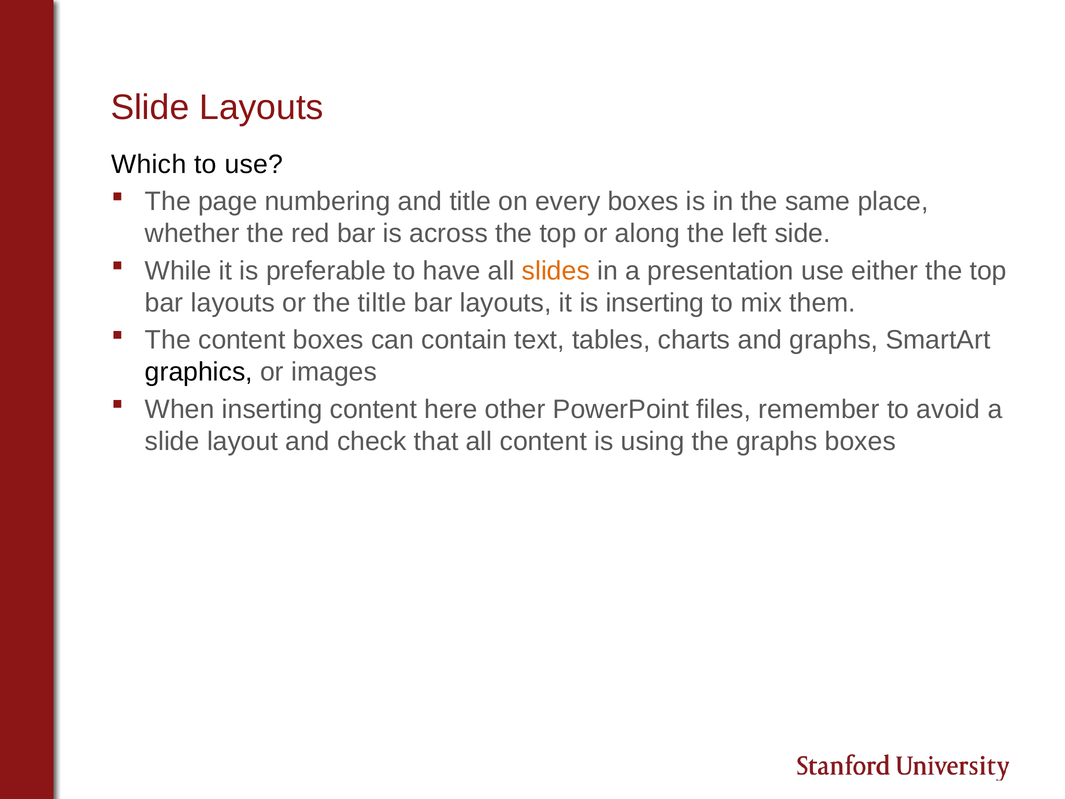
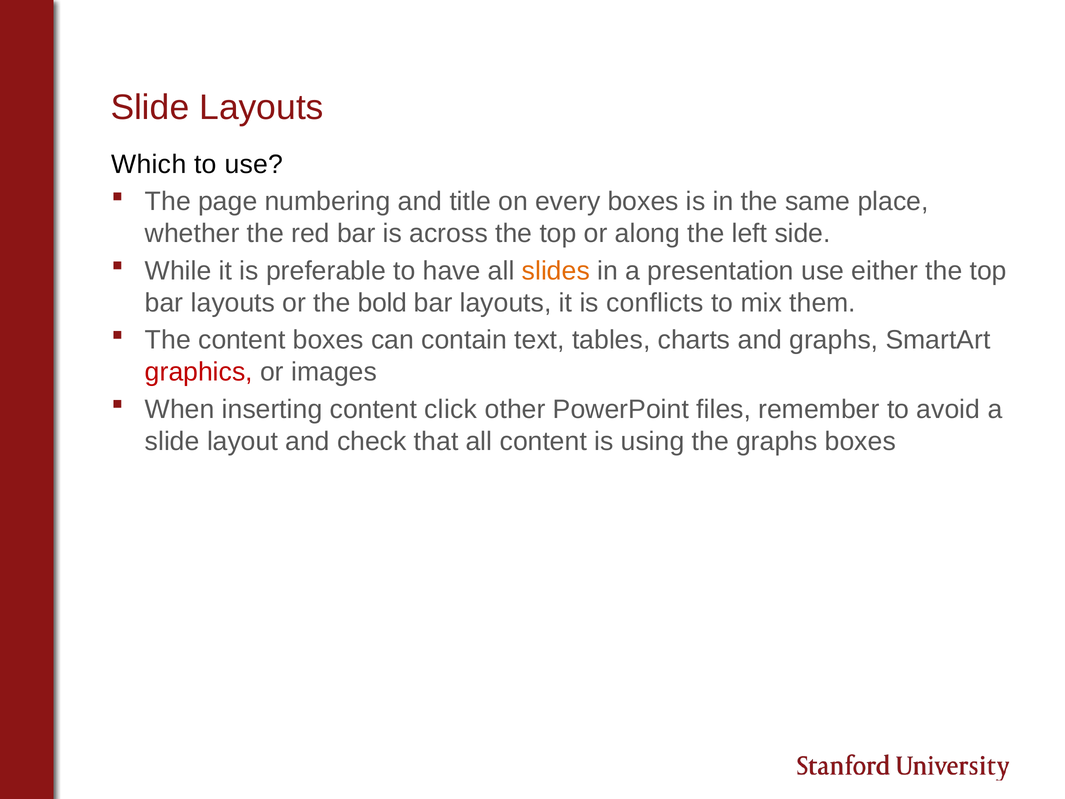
tiltle: tiltle -> bold
is inserting: inserting -> conflicts
graphics colour: black -> red
here: here -> click
